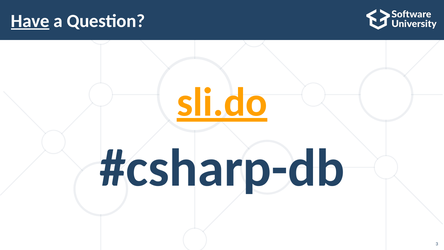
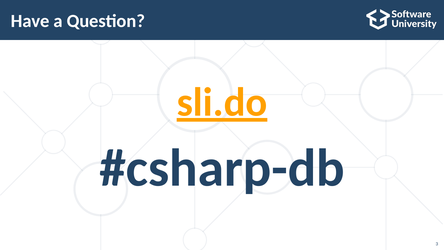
Have underline: present -> none
